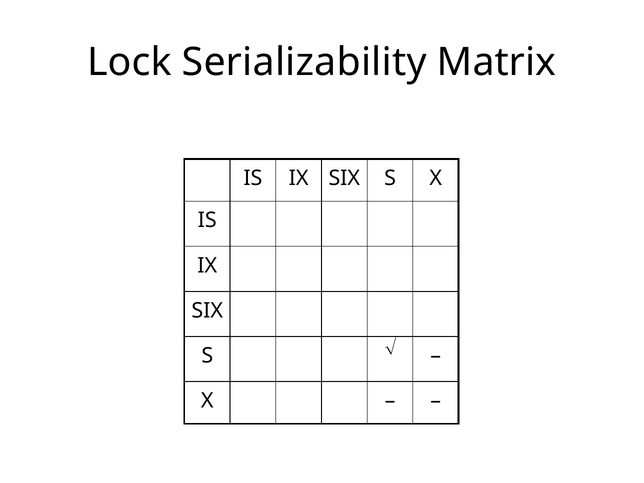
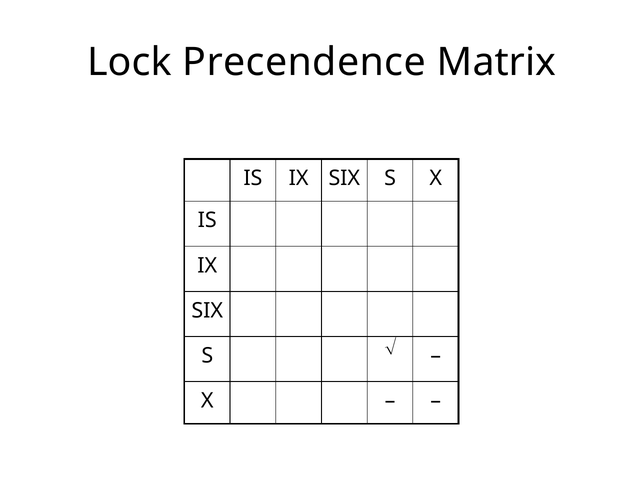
Serializability: Serializability -> Precendence
